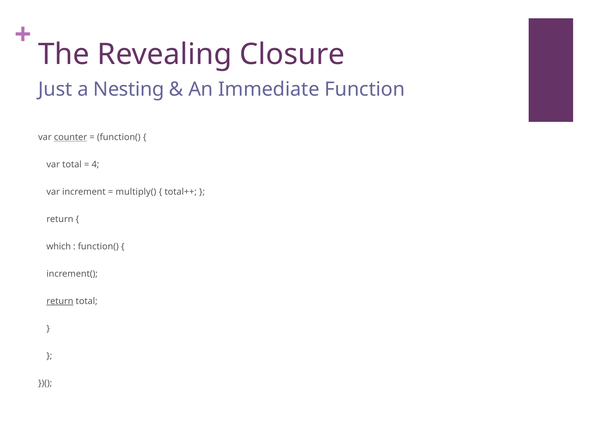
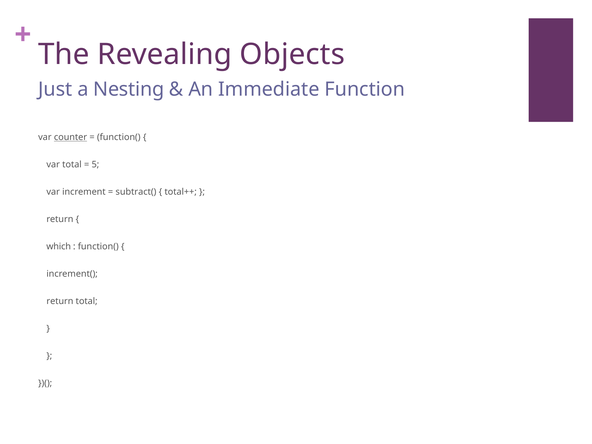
Closure: Closure -> Objects
4: 4 -> 5
multiply(: multiply( -> subtract(
return at (60, 301) underline: present -> none
